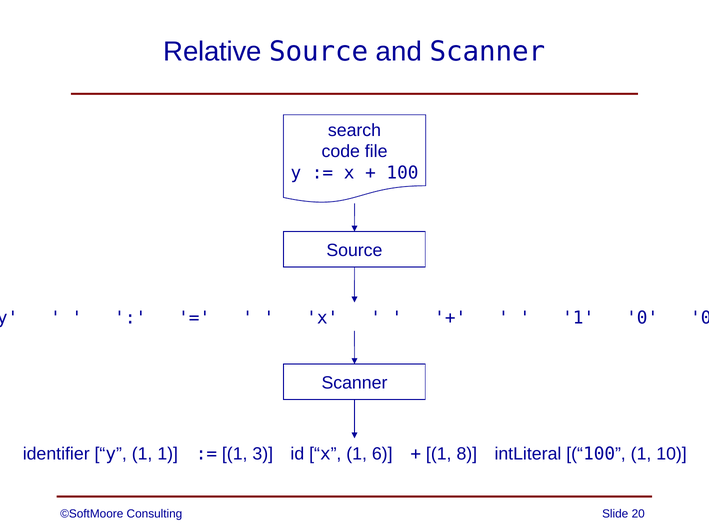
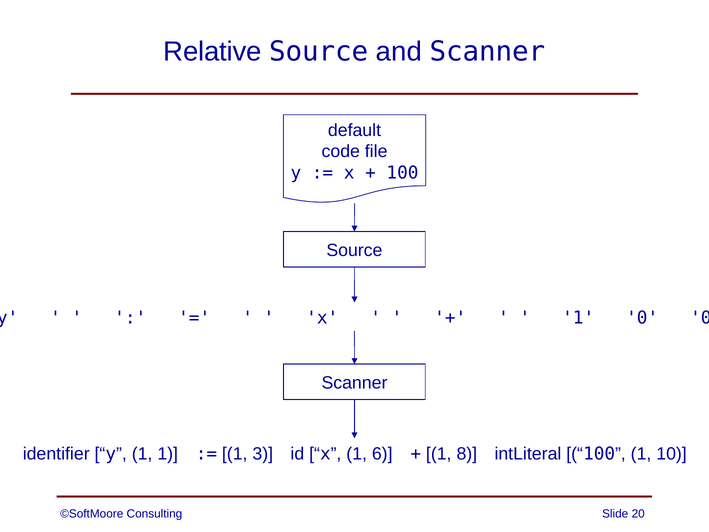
search: search -> default
